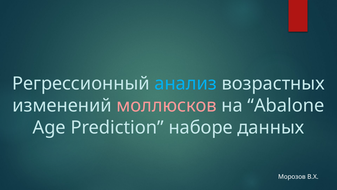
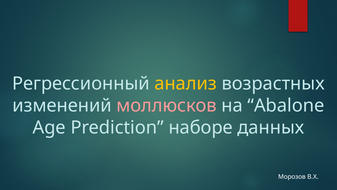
анализ colour: light blue -> yellow
